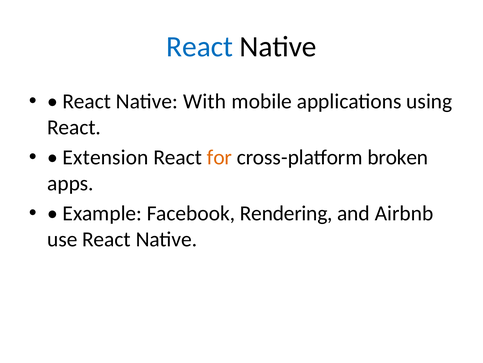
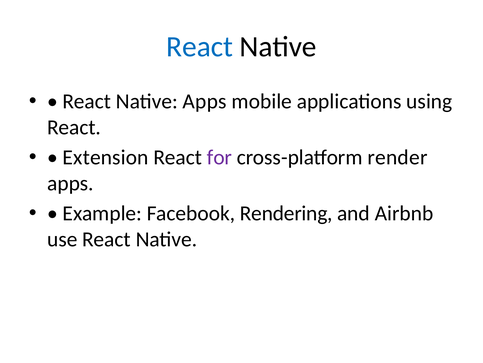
Native With: With -> Apps
for colour: orange -> purple
broken: broken -> render
